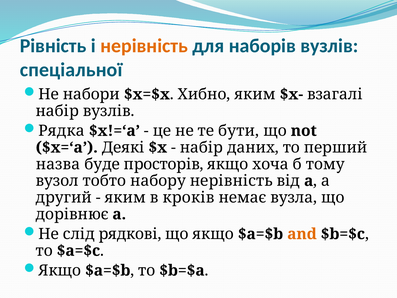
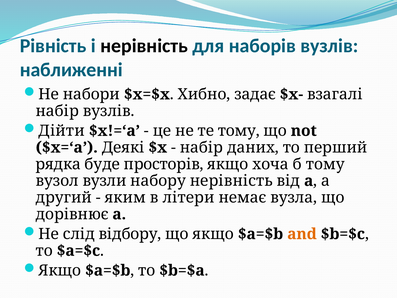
нерівність at (144, 46) colour: orange -> black
спеціальної: спеціальної -> наближенні
Хибно яким: яким -> задає
Рядка: Рядка -> Дійти
те бути: бути -> тому
назва: назва -> рядка
тобто: тобто -> вузли
кроків: кроків -> літери
рядкові: рядкові -> відбору
